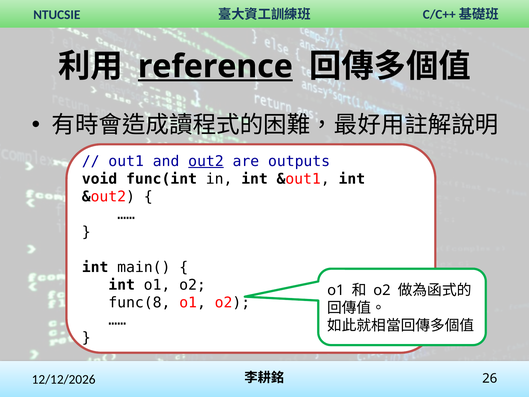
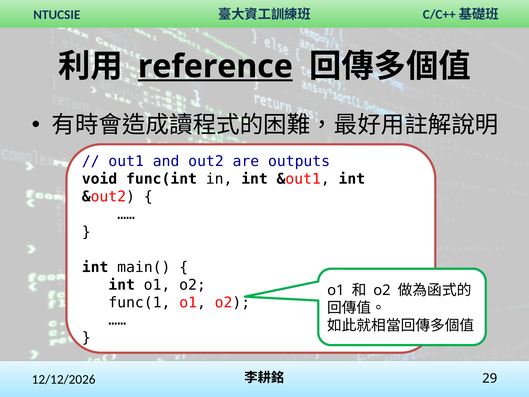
out2 underline: present -> none
func(8: func(8 -> func(1
26: 26 -> 29
